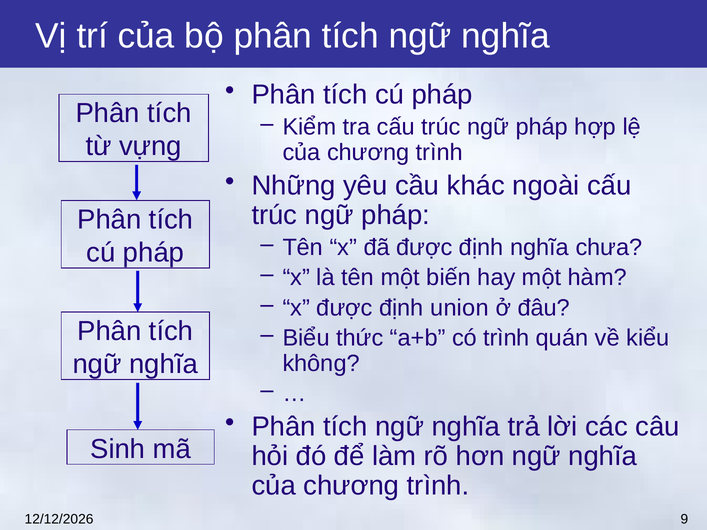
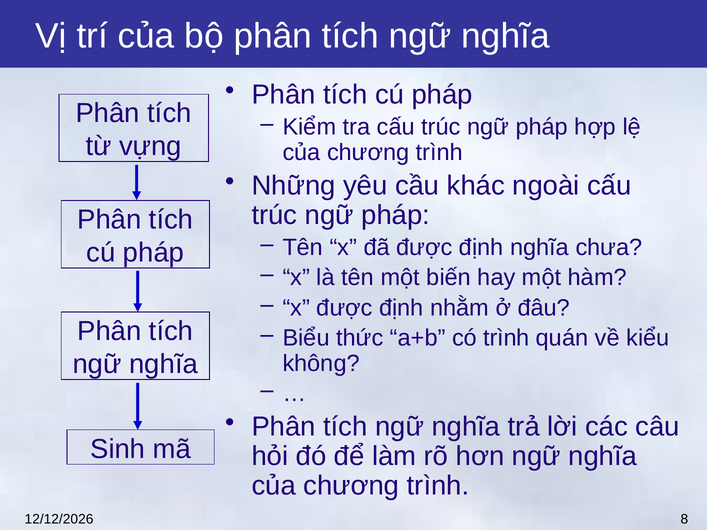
union: union -> nhằm
9: 9 -> 8
